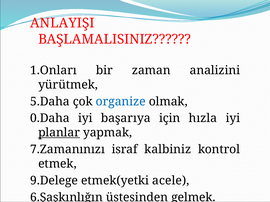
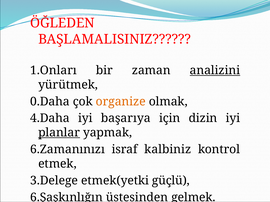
ANLAYIŞI: ANLAYIŞI -> ÖĞLEDEN
analizini underline: none -> present
5.Daha: 5.Daha -> 0.Daha
organize colour: blue -> orange
0.Daha: 0.Daha -> 4.Daha
hızla: hızla -> dizin
7.Zamanınızı: 7.Zamanınızı -> 6.Zamanınızı
9.Delege: 9.Delege -> 3.Delege
acele: acele -> güçlü
